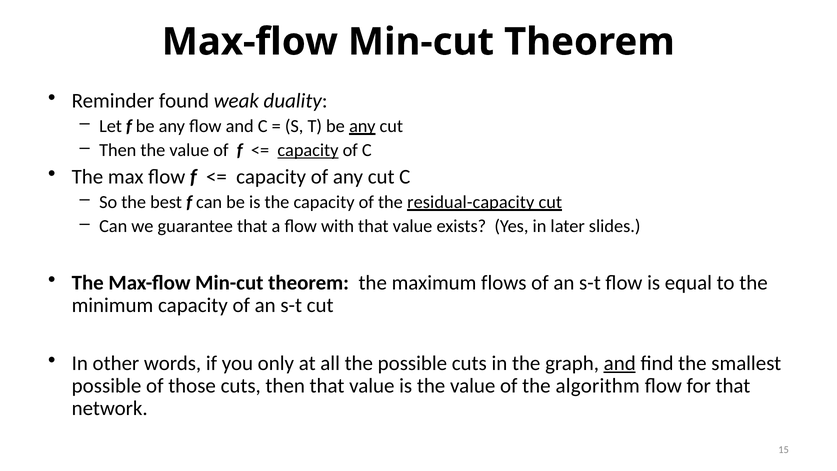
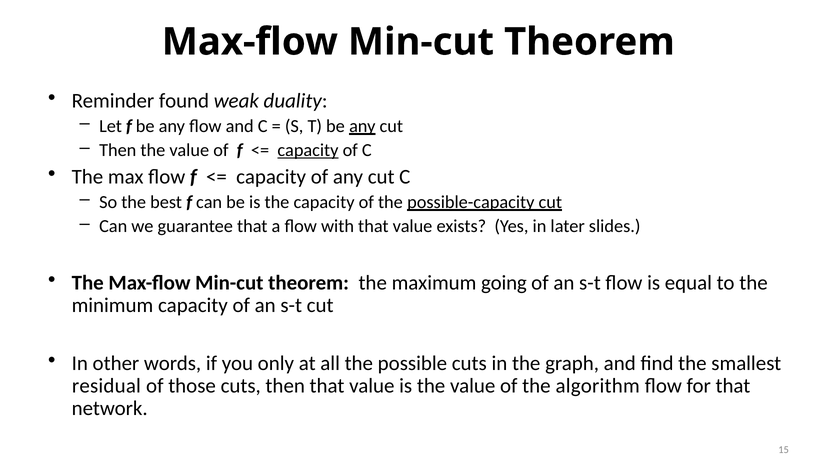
residual-capacity: residual-capacity -> possible-capacity
flows: flows -> going
and at (620, 363) underline: present -> none
possible at (107, 386): possible -> residual
